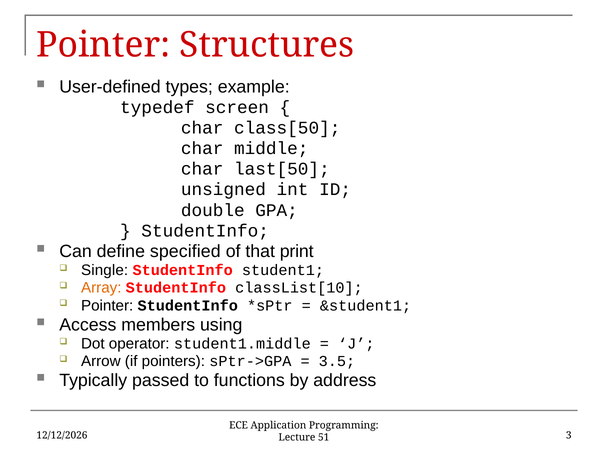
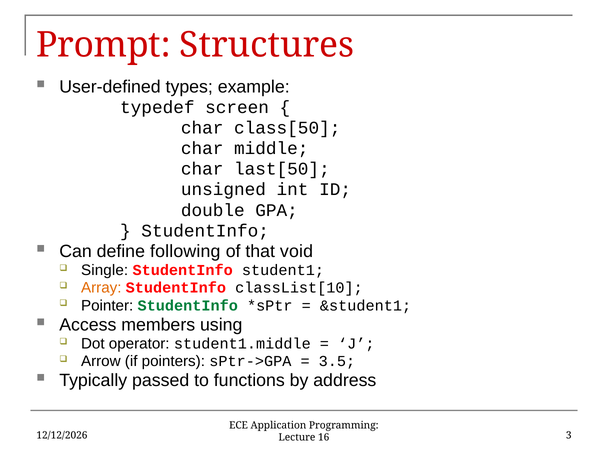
Pointer at (103, 45): Pointer -> Prompt
specified: specified -> following
print: print -> void
StudentInfo at (188, 306) colour: black -> green
51: 51 -> 16
